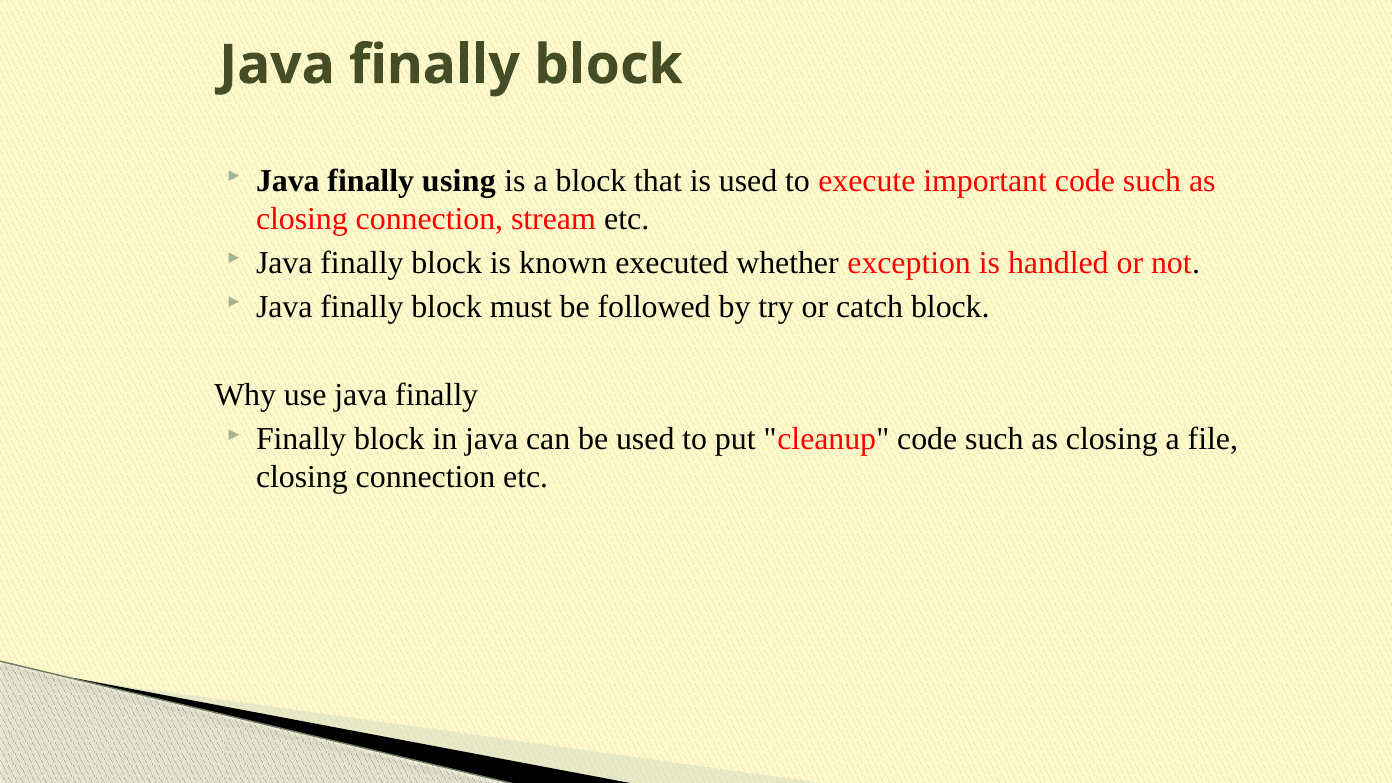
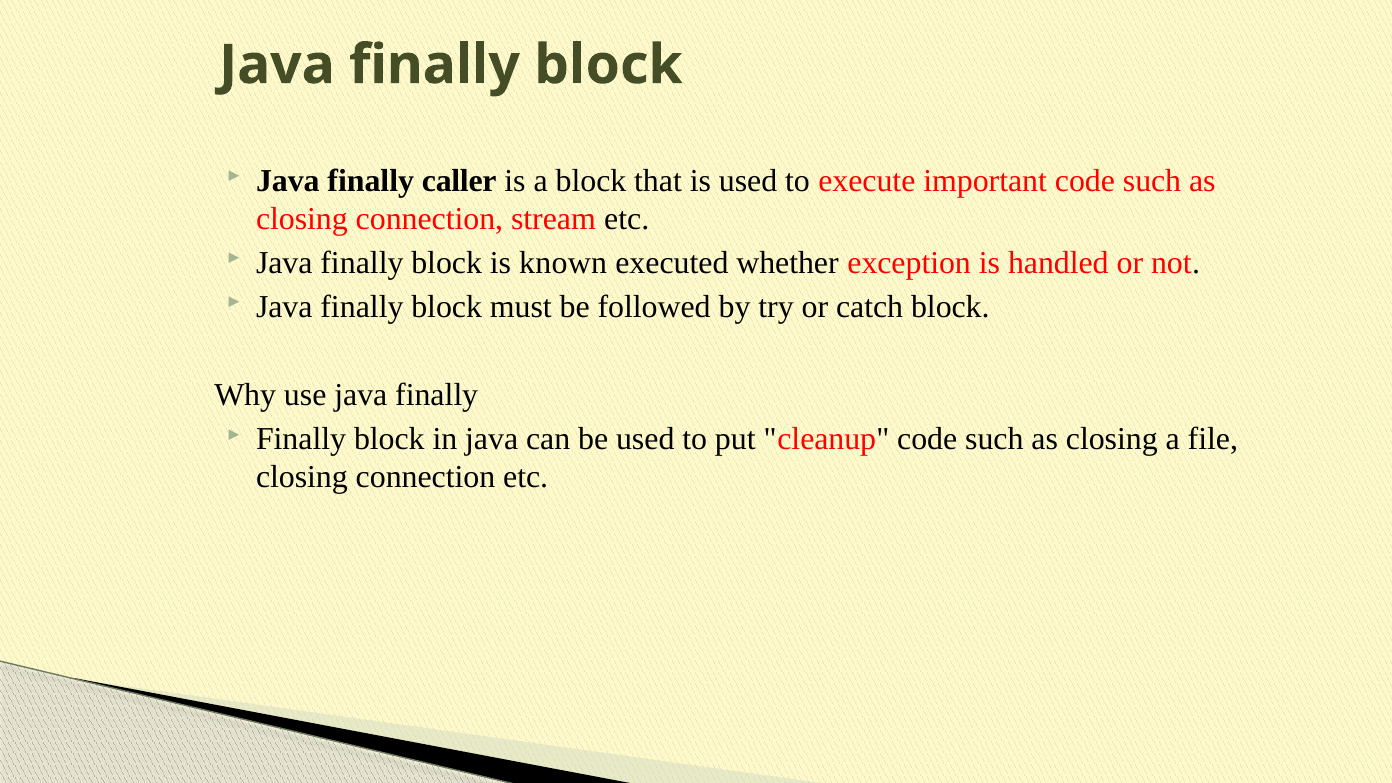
using: using -> caller
